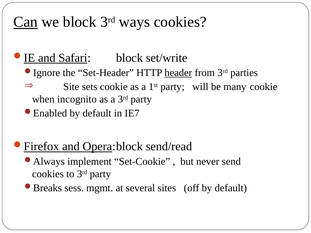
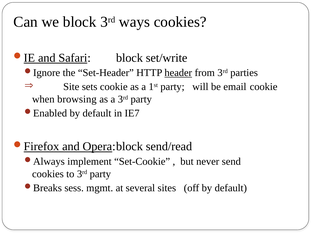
Can underline: present -> none
many: many -> email
incognito: incognito -> browsing
